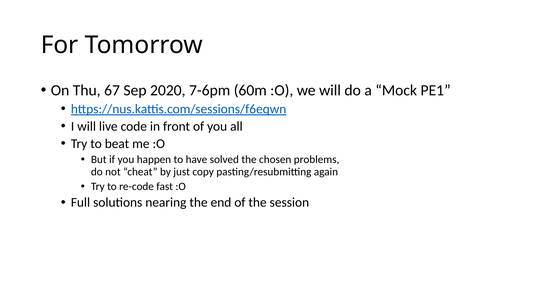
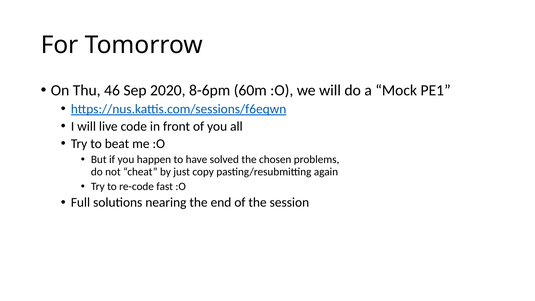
67: 67 -> 46
7-6pm: 7-6pm -> 8-6pm
